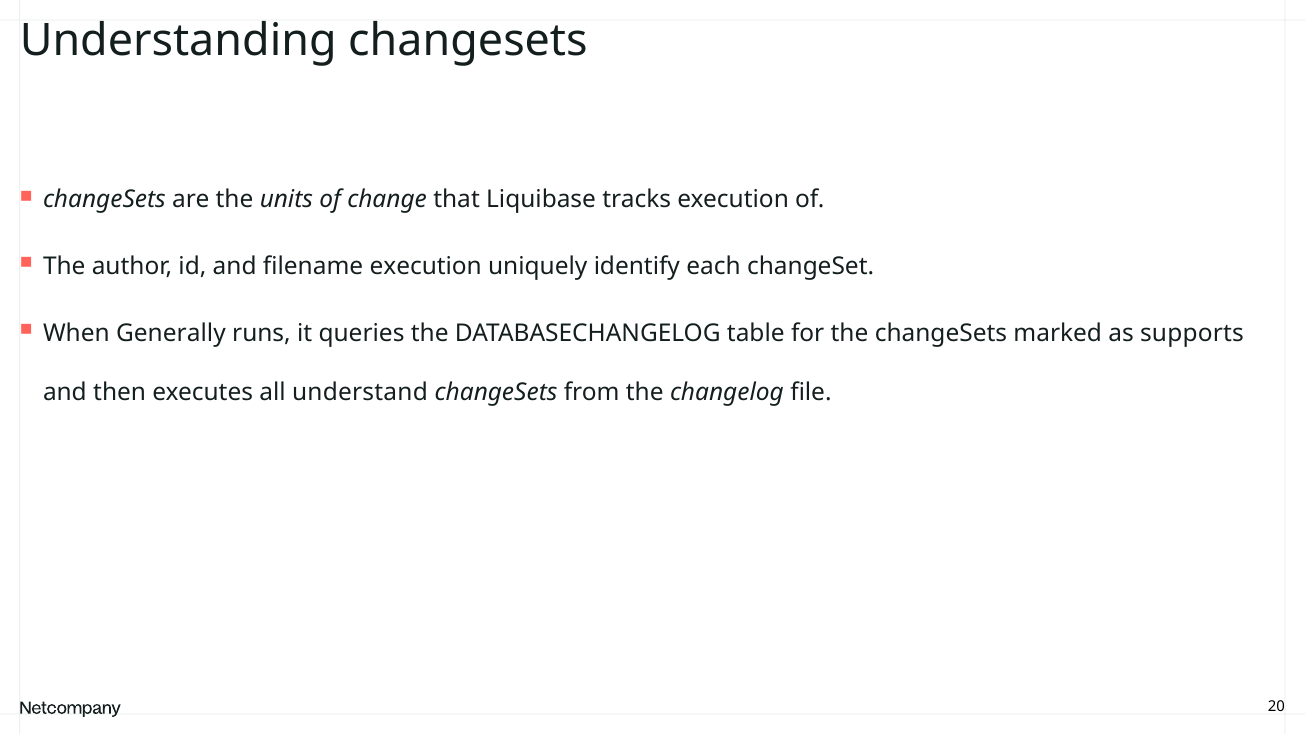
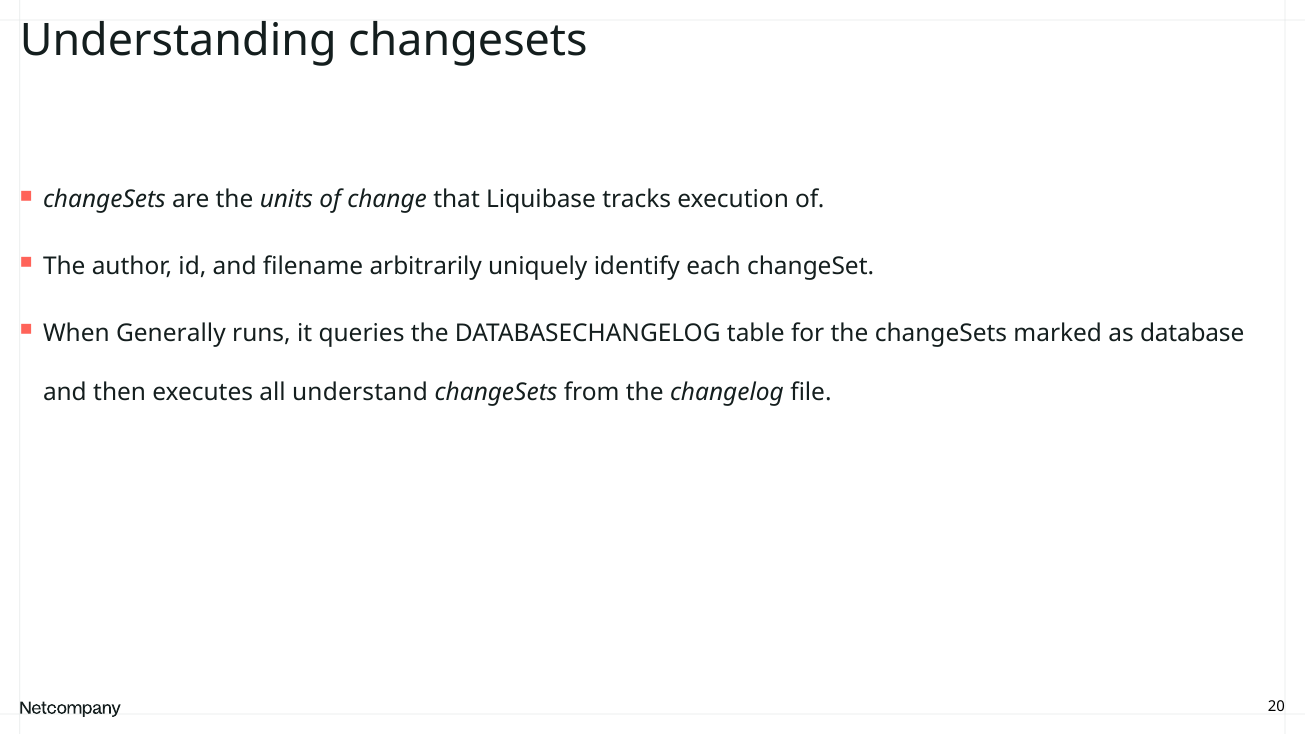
filename execution: execution -> arbitrarily
supports: supports -> database
